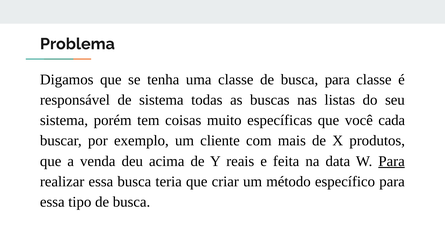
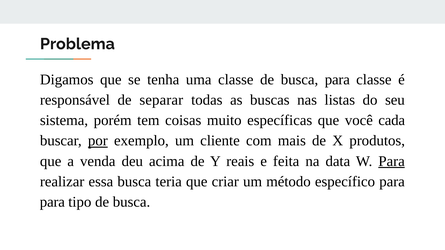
de sistema: sistema -> separar
por underline: none -> present
essa at (52, 202): essa -> para
